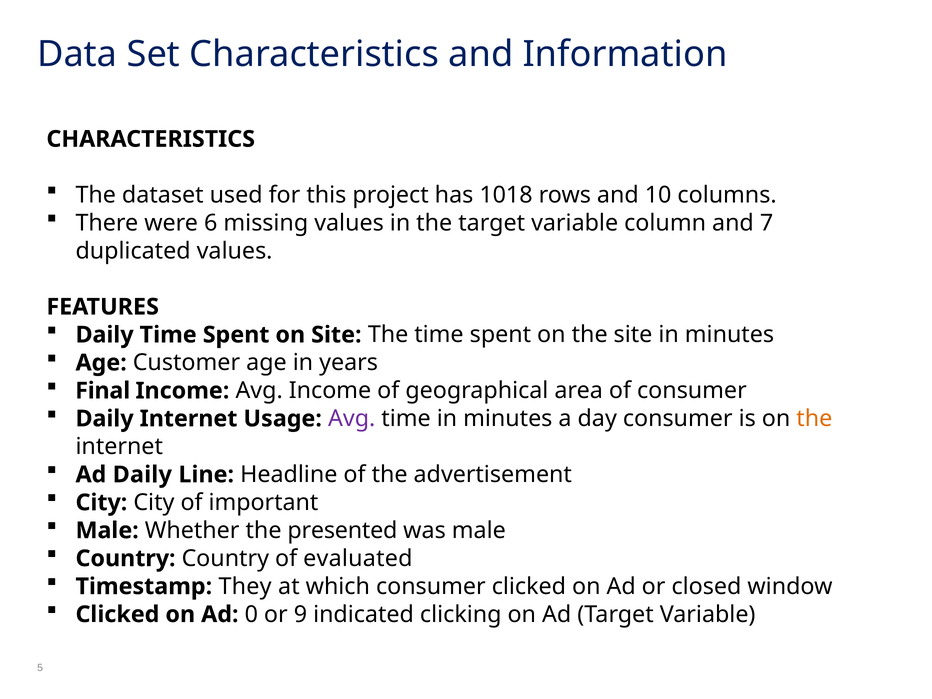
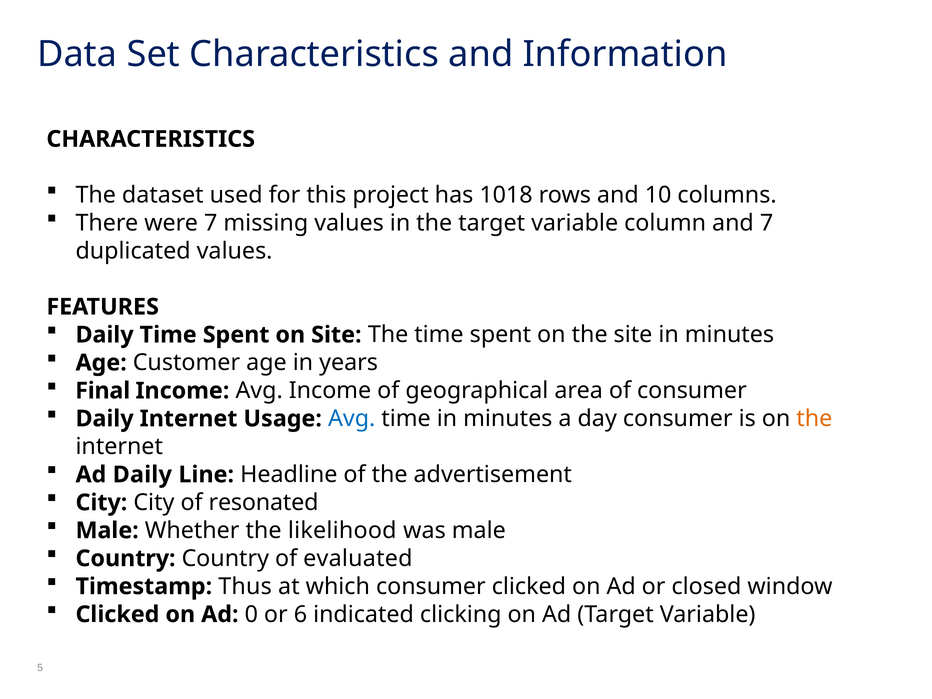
were 6: 6 -> 7
Avg at (352, 419) colour: purple -> blue
important: important -> resonated
presented: presented -> likelihood
They: They -> Thus
9: 9 -> 6
